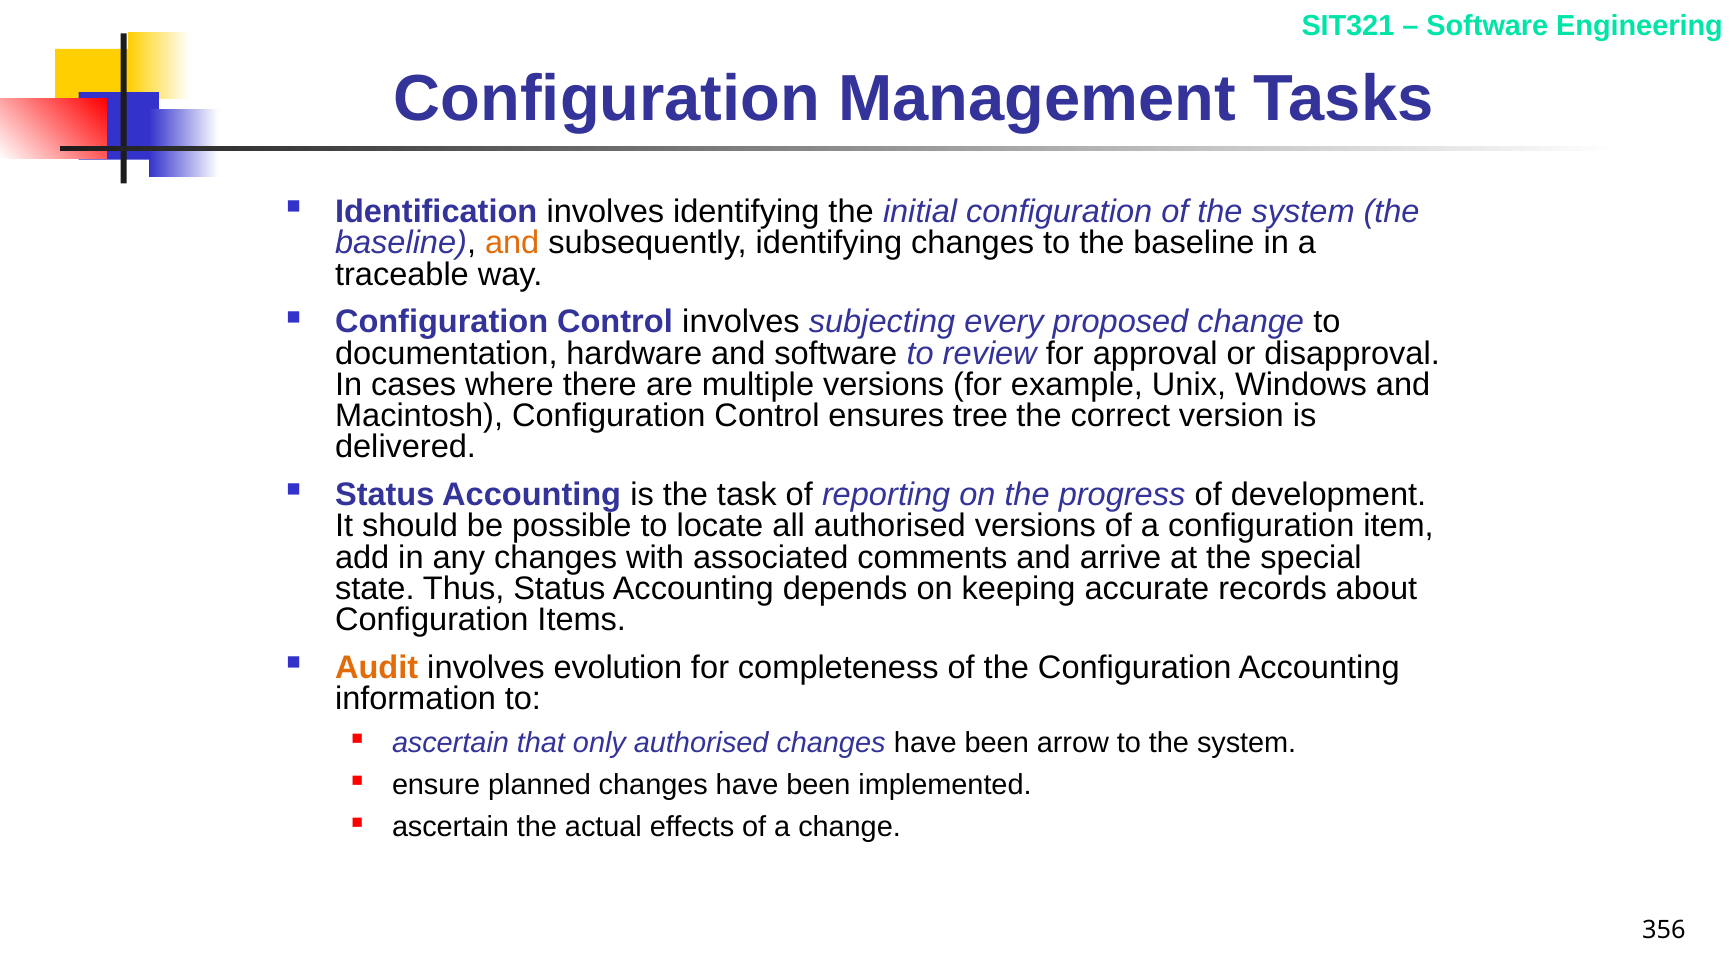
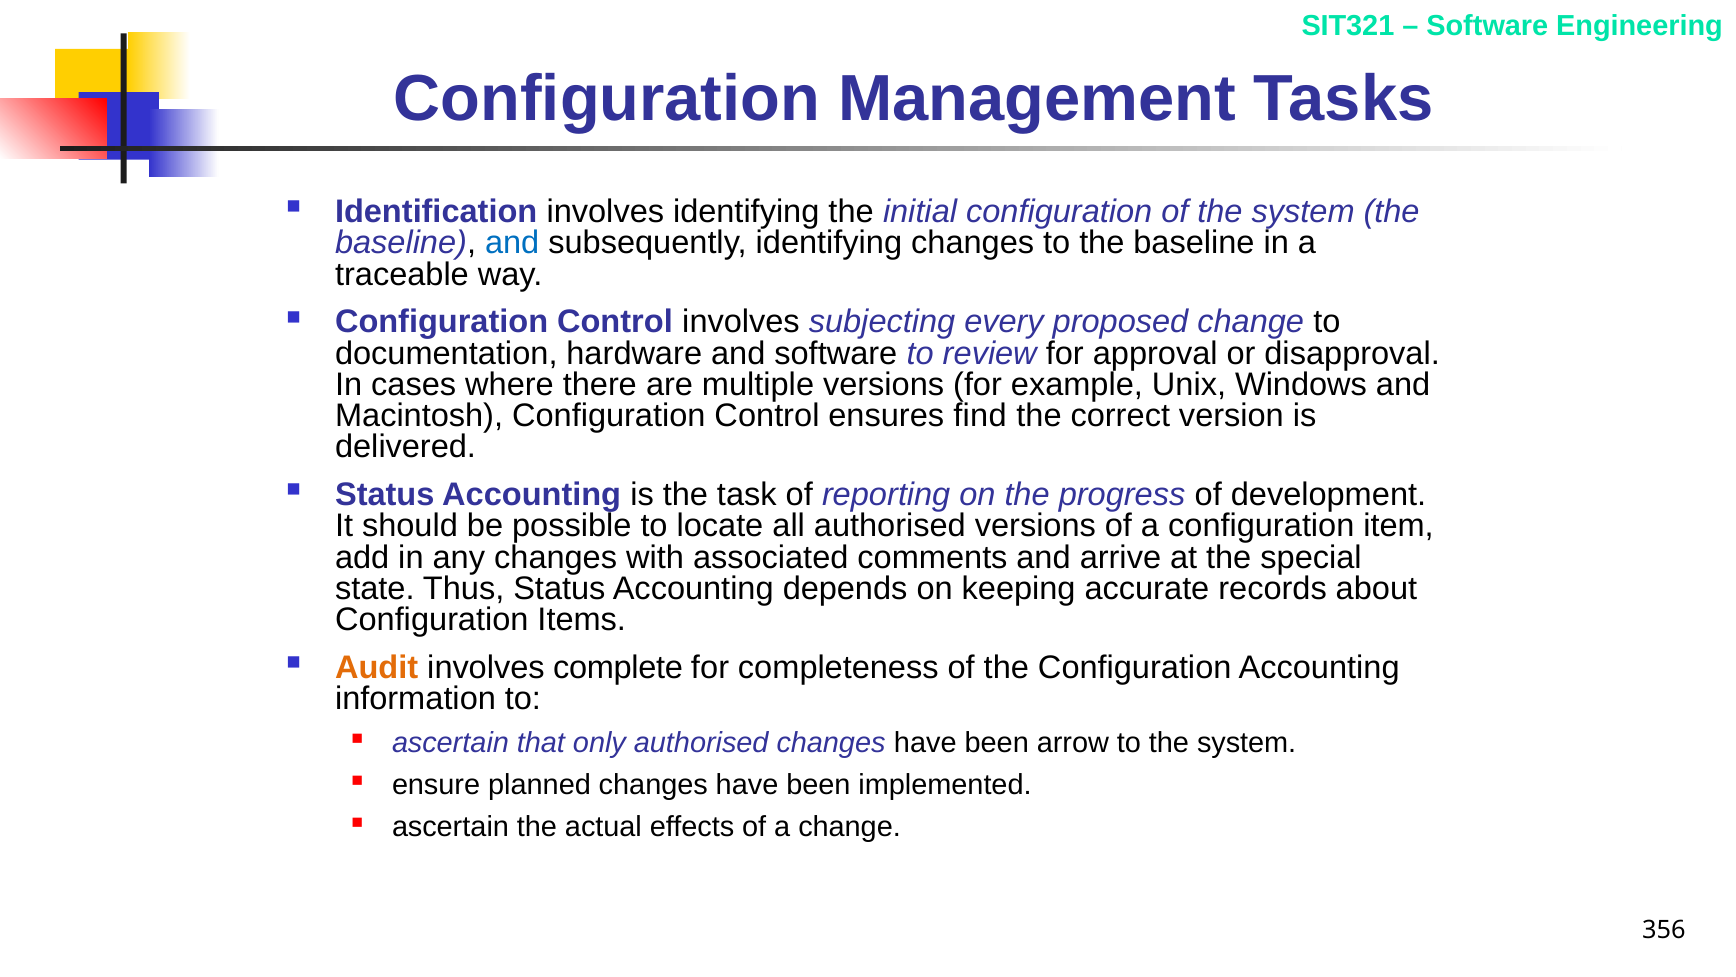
and at (512, 243) colour: orange -> blue
tree: tree -> find
evolution: evolution -> complete
